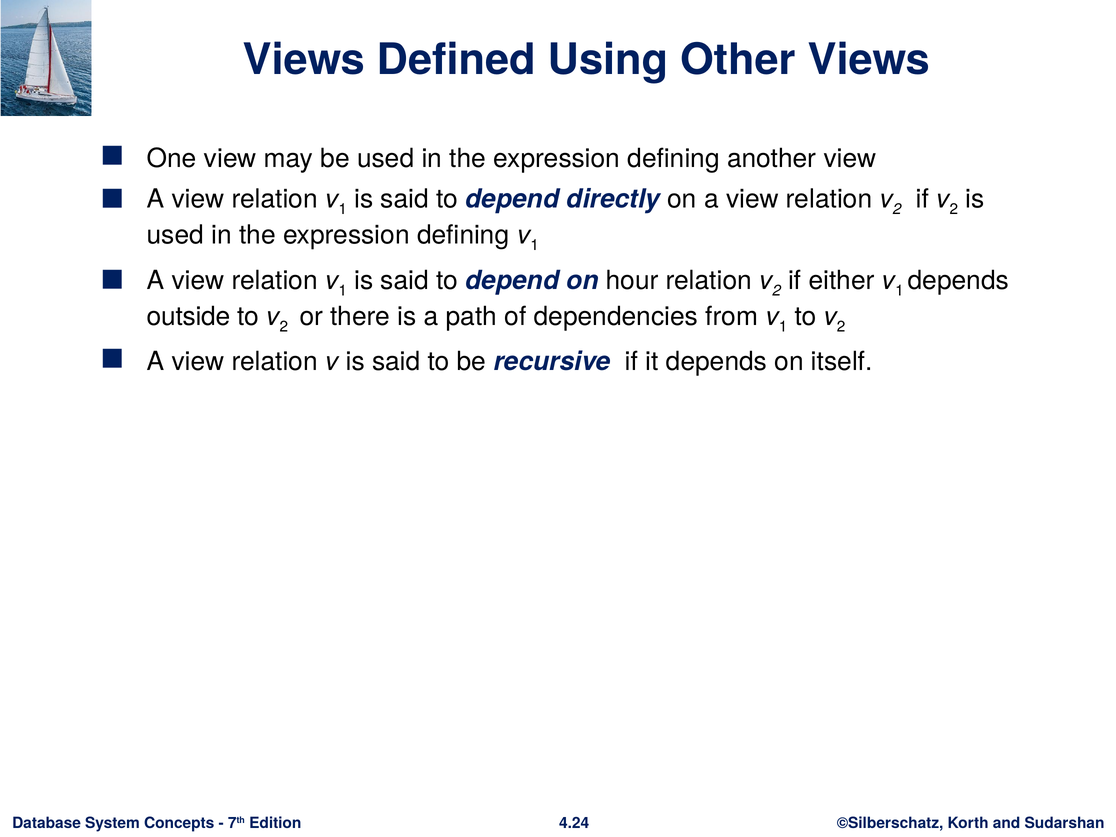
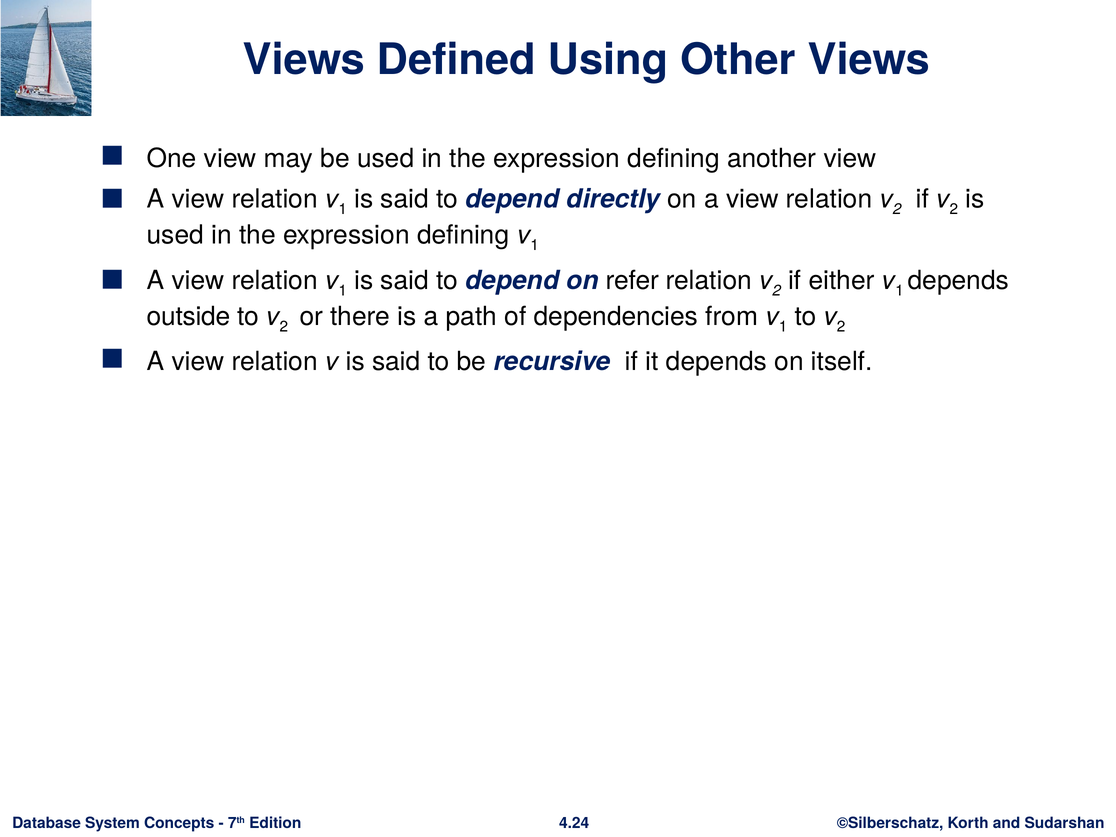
hour: hour -> refer
